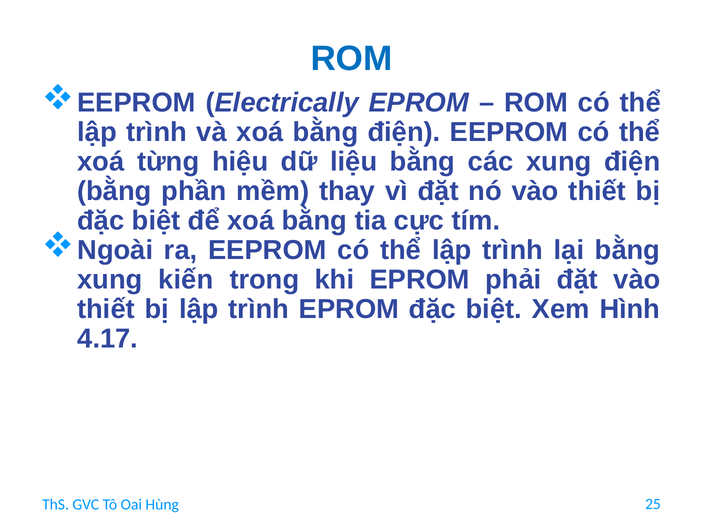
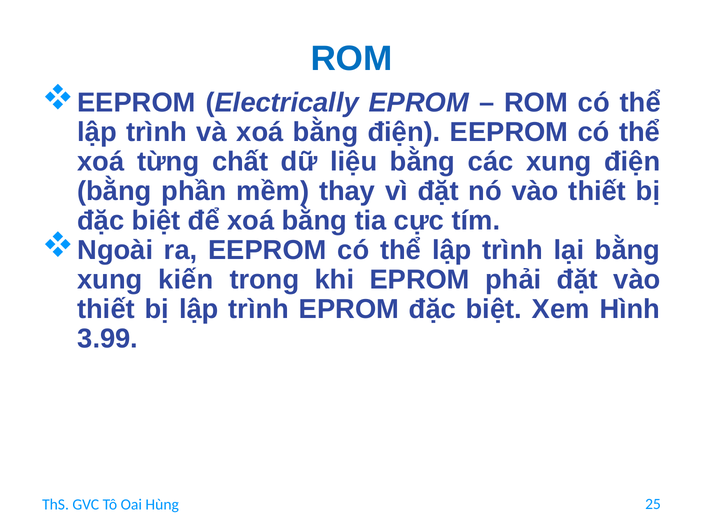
hiệu: hiệu -> chất
4.17: 4.17 -> 3.99
